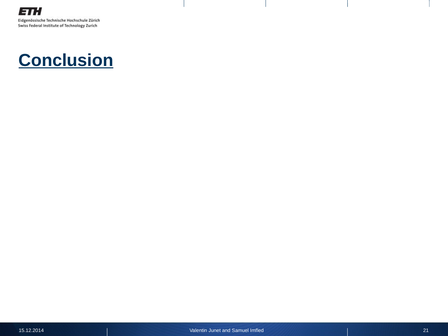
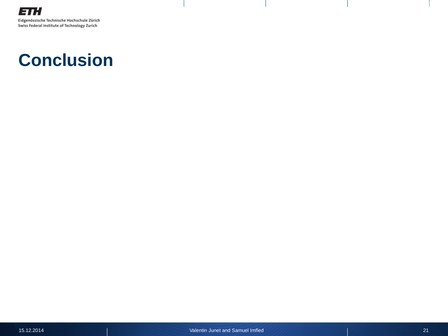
Conclusion underline: present -> none
